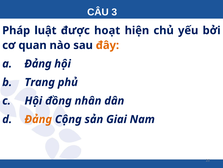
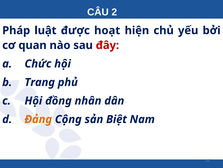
3: 3 -> 2
đây colour: orange -> red
a Đảng: Đảng -> Chức
Giai: Giai -> Biệt
